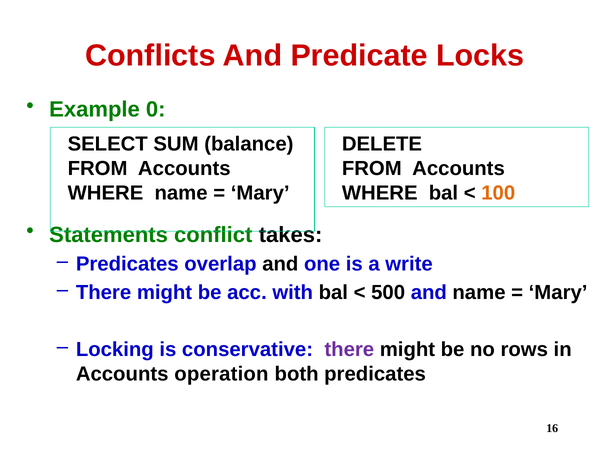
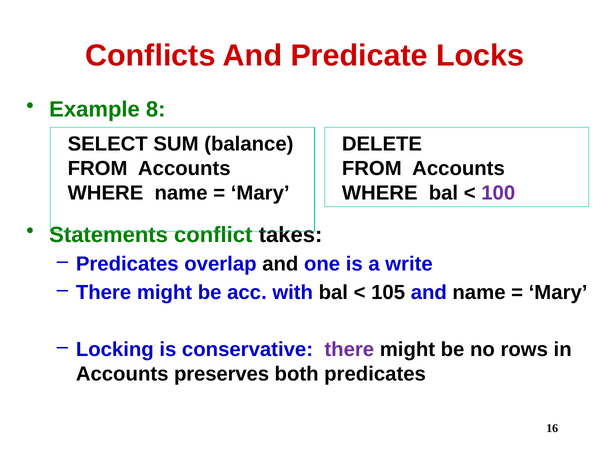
0: 0 -> 8
100 colour: orange -> purple
500: 500 -> 105
operation: operation -> preserves
